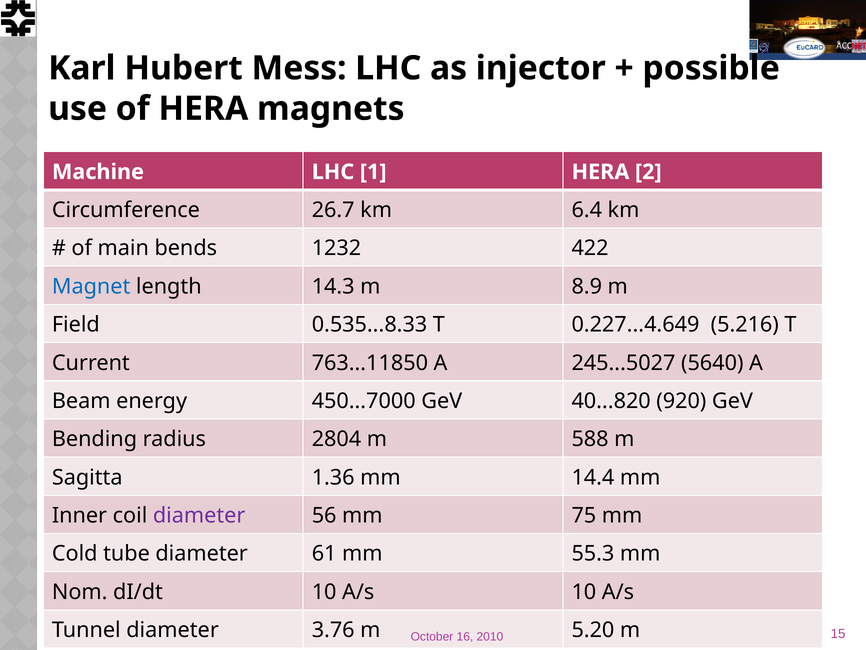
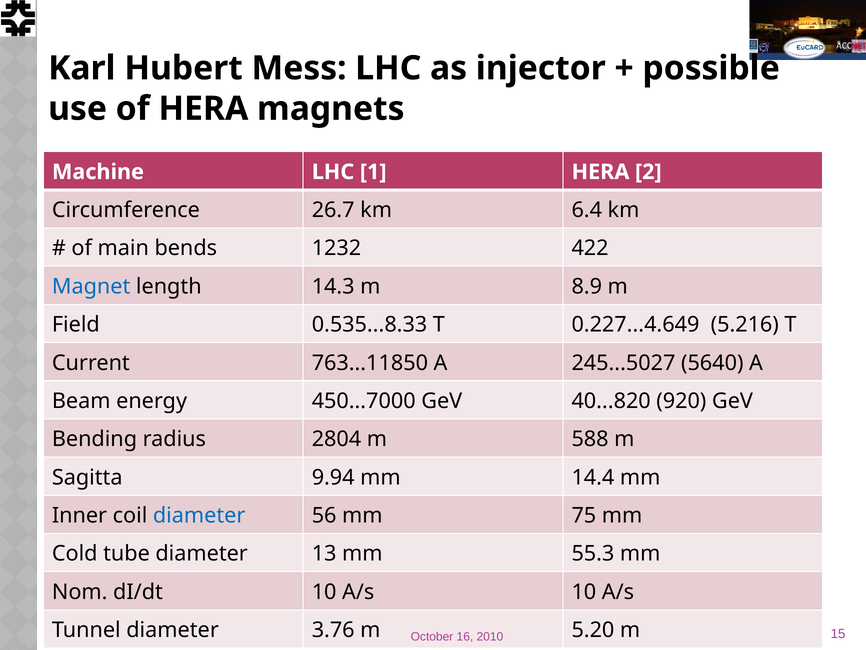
1.36: 1.36 -> 9.94
diameter at (199, 515) colour: purple -> blue
61: 61 -> 13
